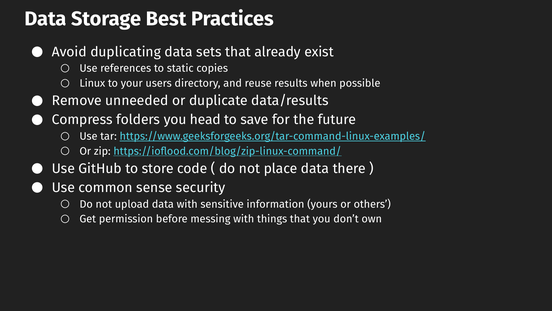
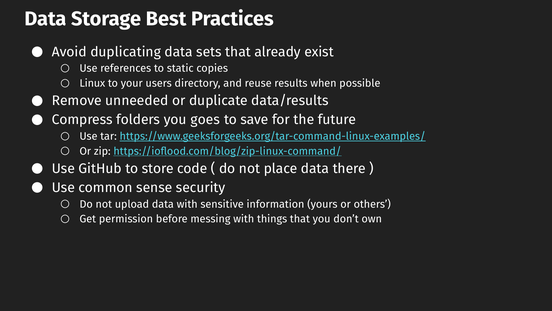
head: head -> goes
